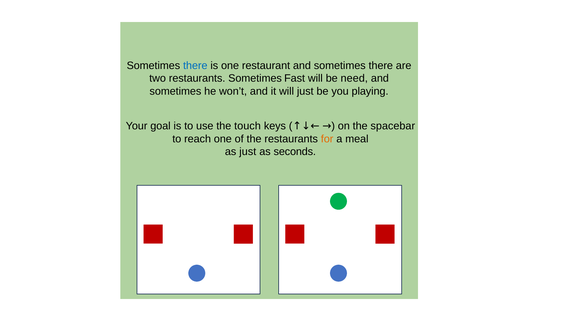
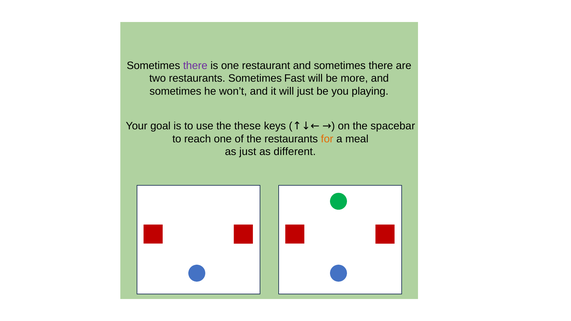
there at (195, 66) colour: blue -> purple
need: need -> more
touch: touch -> these
seconds: seconds -> different
